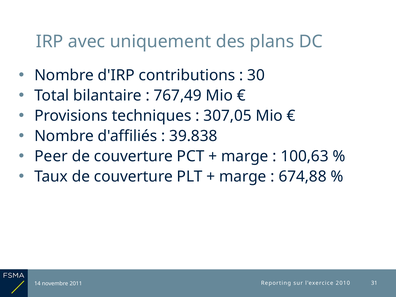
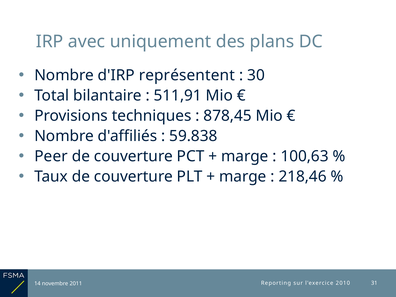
contributions: contributions -> représentent
767,49: 767,49 -> 511,91
307,05: 307,05 -> 878,45
39.838: 39.838 -> 59.838
674,88: 674,88 -> 218,46
